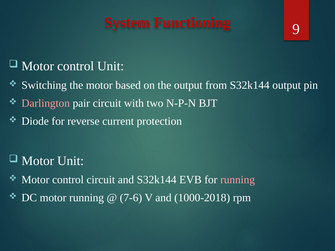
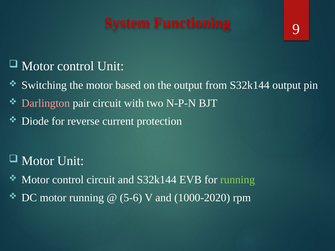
running at (238, 180) colour: pink -> light green
7-6: 7-6 -> 5-6
1000-2018: 1000-2018 -> 1000-2020
